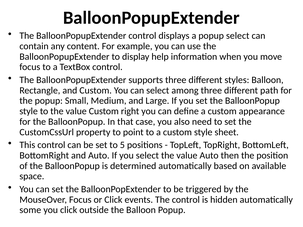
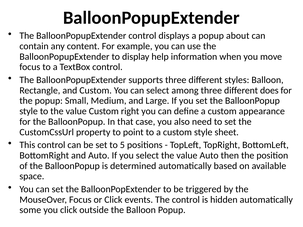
popup select: select -> about
path: path -> does
